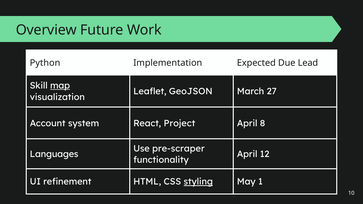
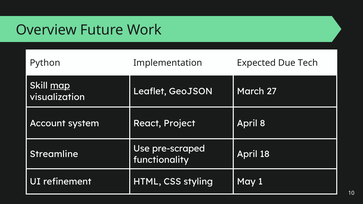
Lead: Lead -> Tech
pre-scraper: pre-scraper -> pre-scraped
Languages: Languages -> Streamline
12: 12 -> 18
styling underline: present -> none
